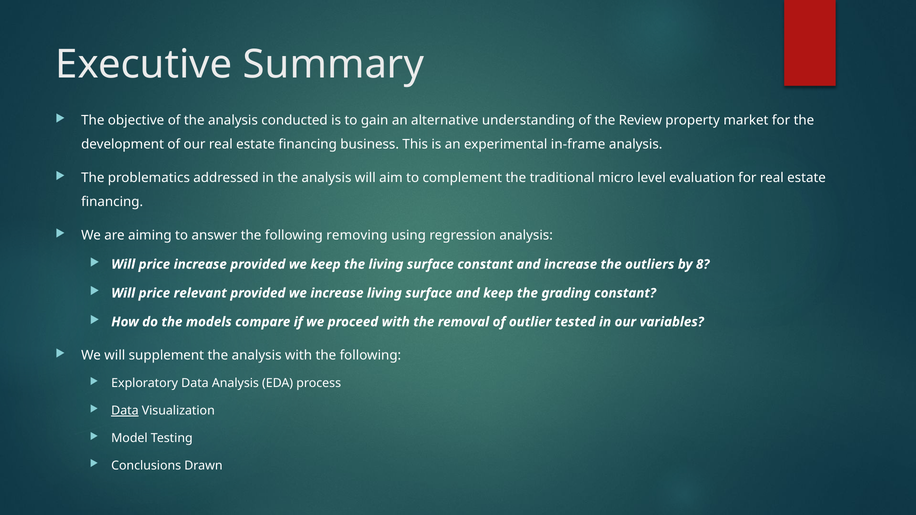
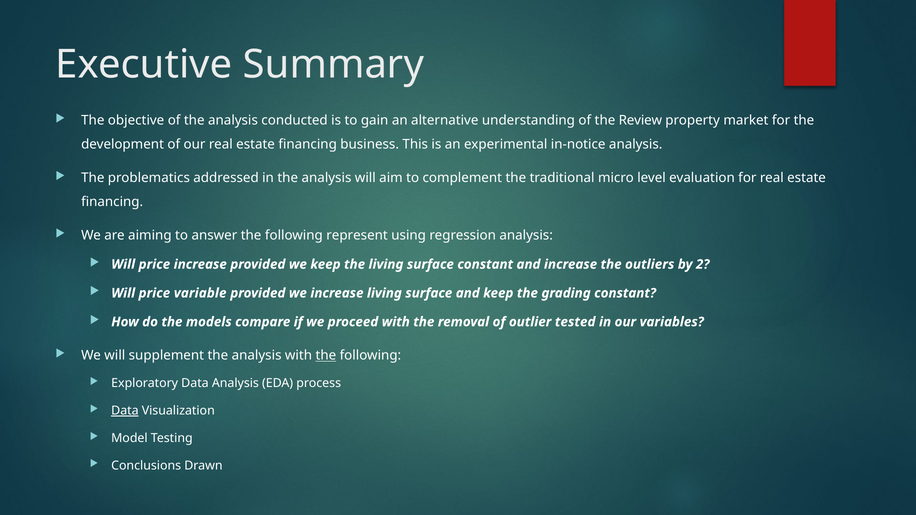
in-frame: in-frame -> in-notice
removing: removing -> represent
8: 8 -> 2
relevant: relevant -> variable
the at (326, 356) underline: none -> present
